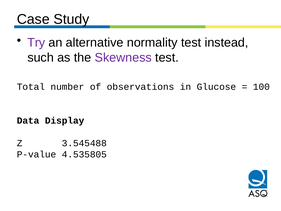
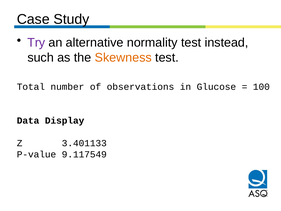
Skewness colour: purple -> orange
3.545488: 3.545488 -> 3.401133
4.535805: 4.535805 -> 9.117549
